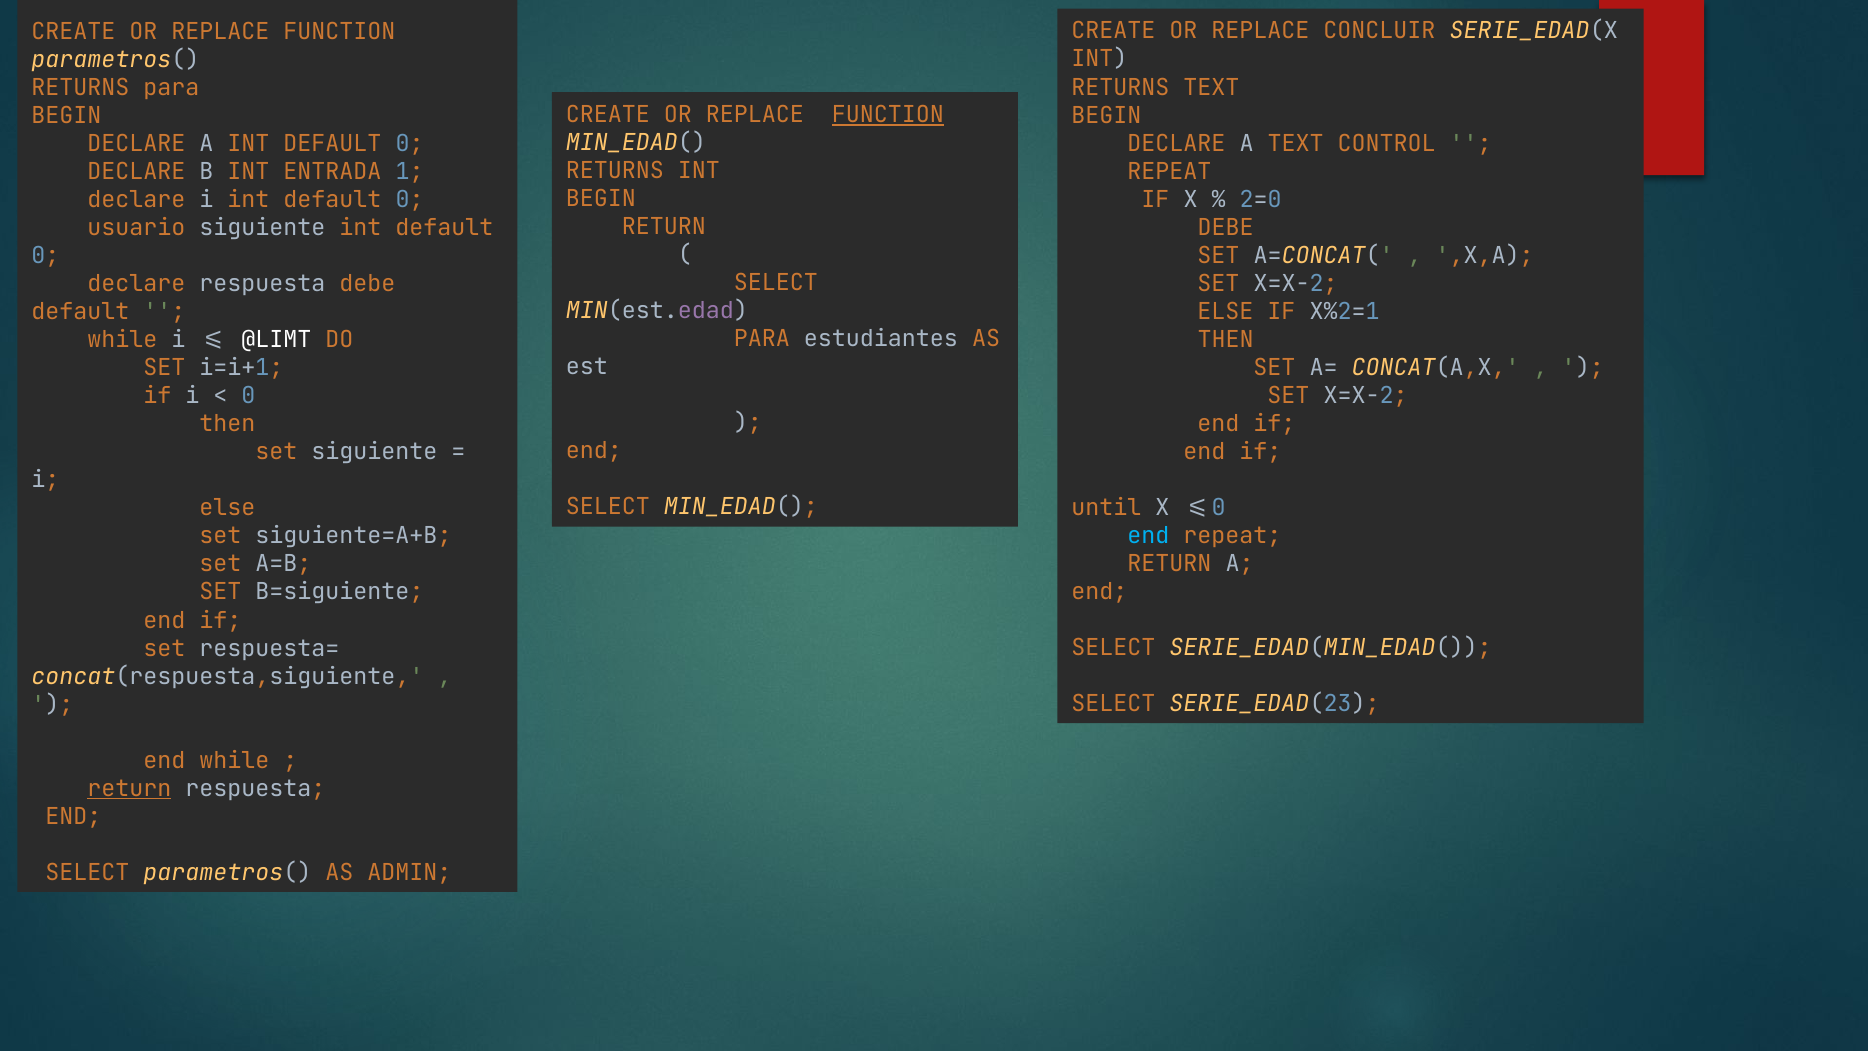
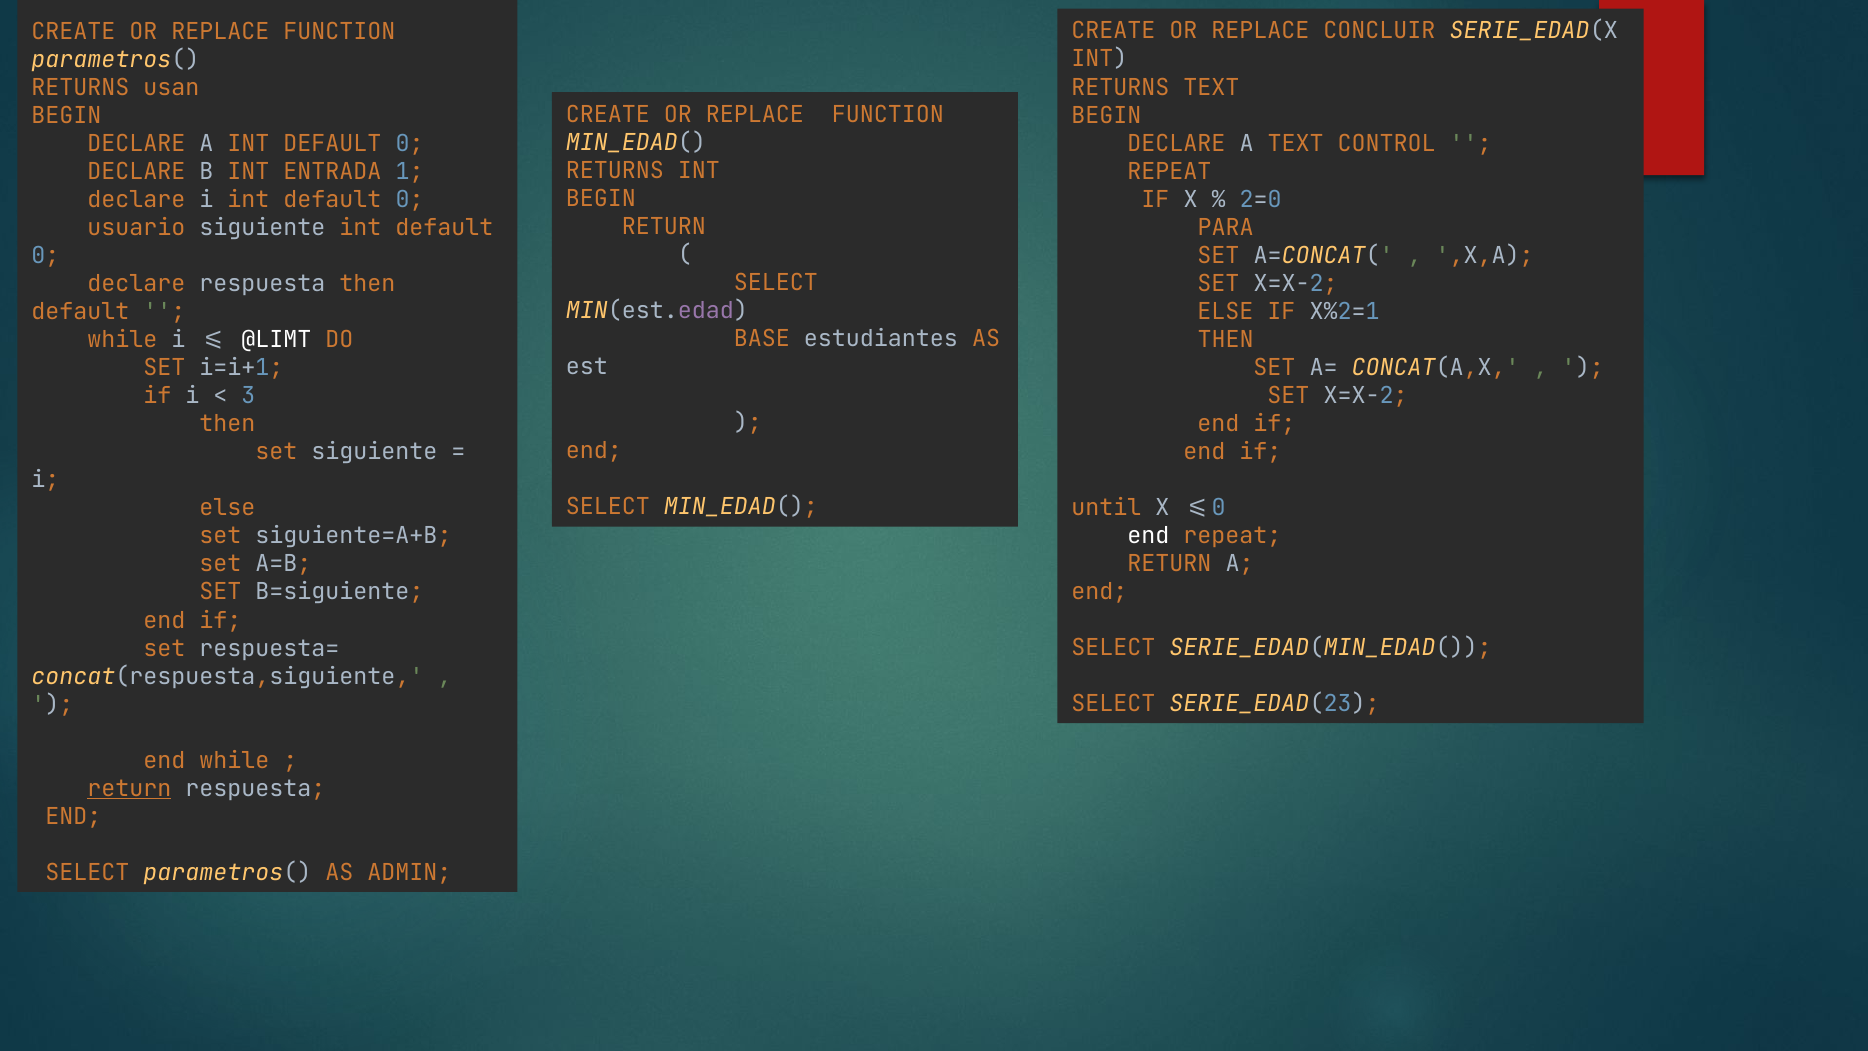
RETURNS para: para -> usan
FUNCTION at (888, 115) underline: present -> none
DEBE at (1226, 227): DEBE -> PARA
respuesta debe: debe -> then
PARA at (762, 339): PARA -> BASE
0 at (248, 396): 0 -> 3
end at (1148, 536) colour: light blue -> white
